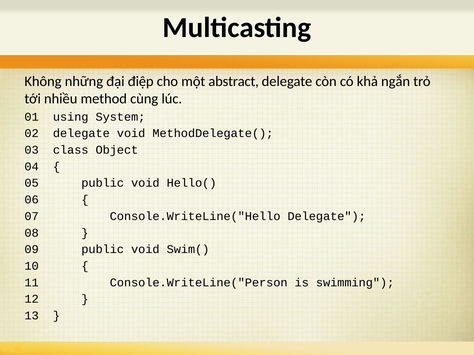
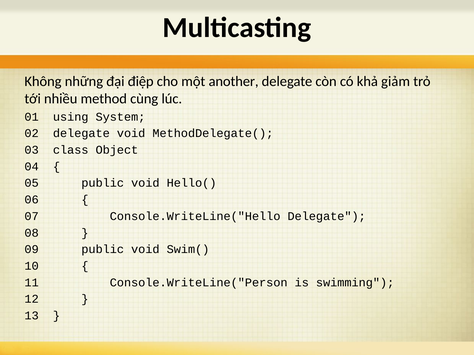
abstract: abstract -> another
ngắn: ngắn -> giảm
